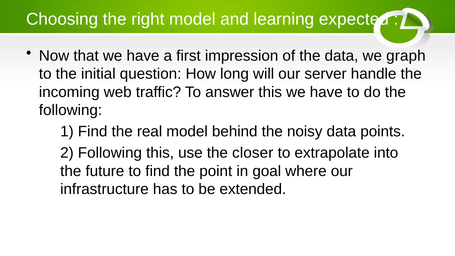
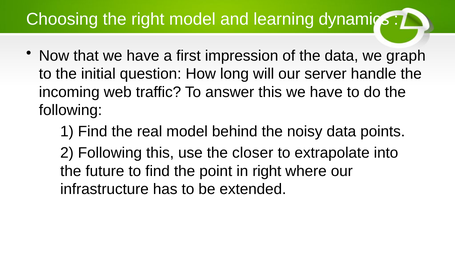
expected: expected -> dynamics
in goal: goal -> right
